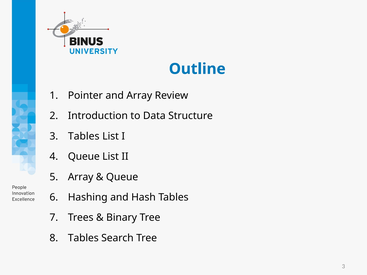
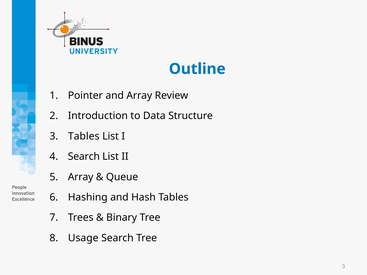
Queue at (84, 157): Queue -> Search
Tables at (83, 238): Tables -> Usage
